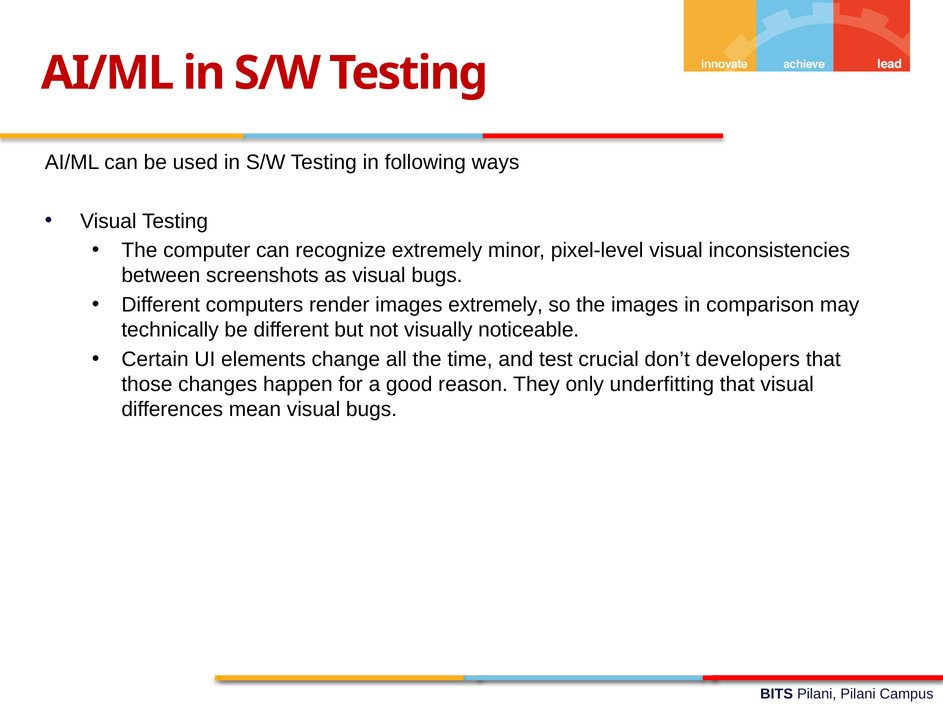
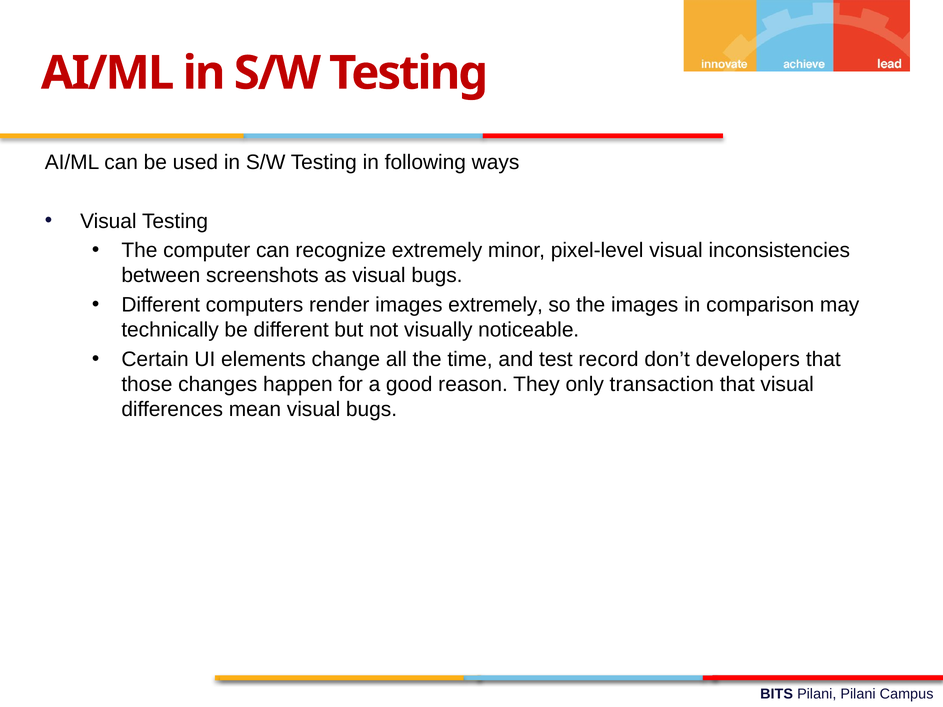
crucial: crucial -> record
underfitting: underfitting -> transaction
